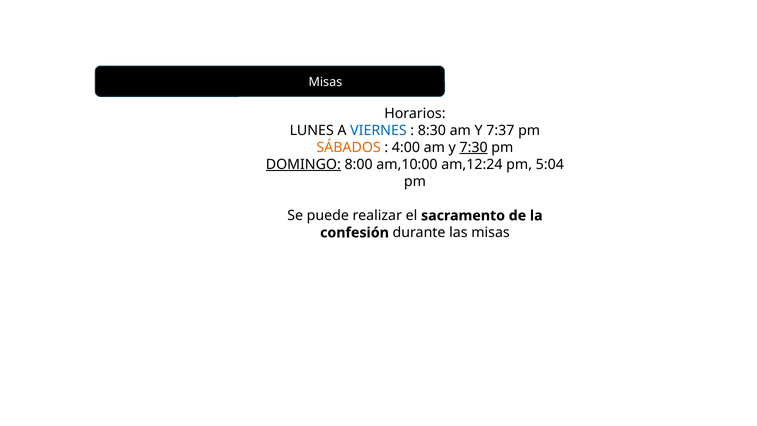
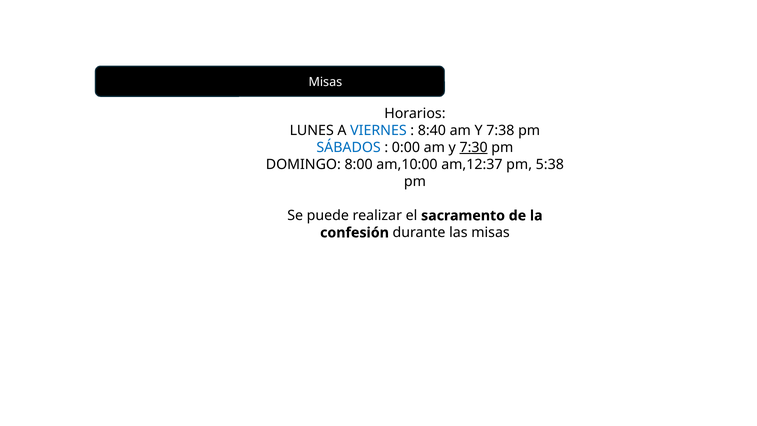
8:30: 8:30 -> 8:40
7:37: 7:37 -> 7:38
SÁBADOS colour: orange -> blue
4:00: 4:00 -> 0:00
DOMINGO underline: present -> none
am,12:24: am,12:24 -> am,12:37
5:04: 5:04 -> 5:38
